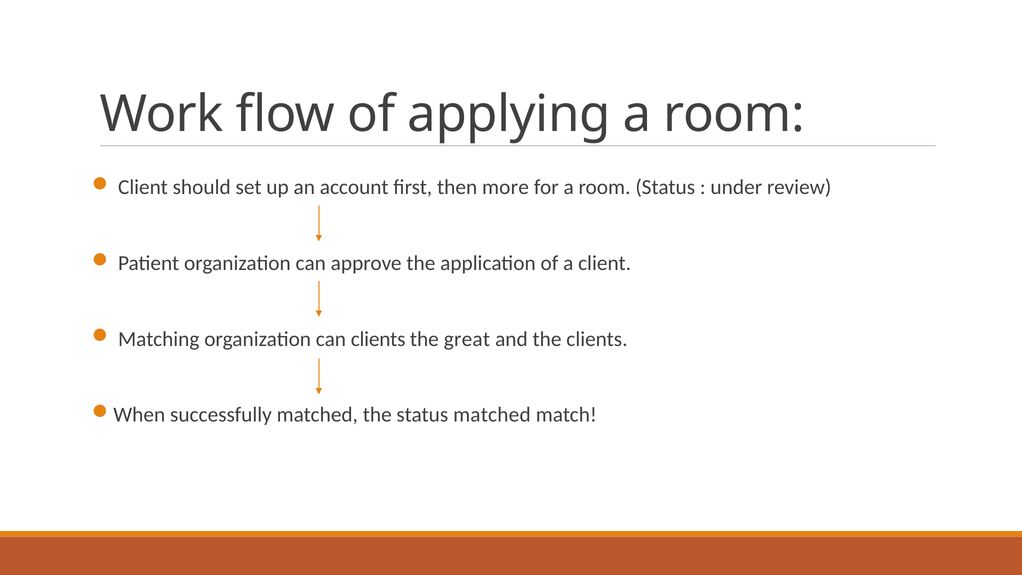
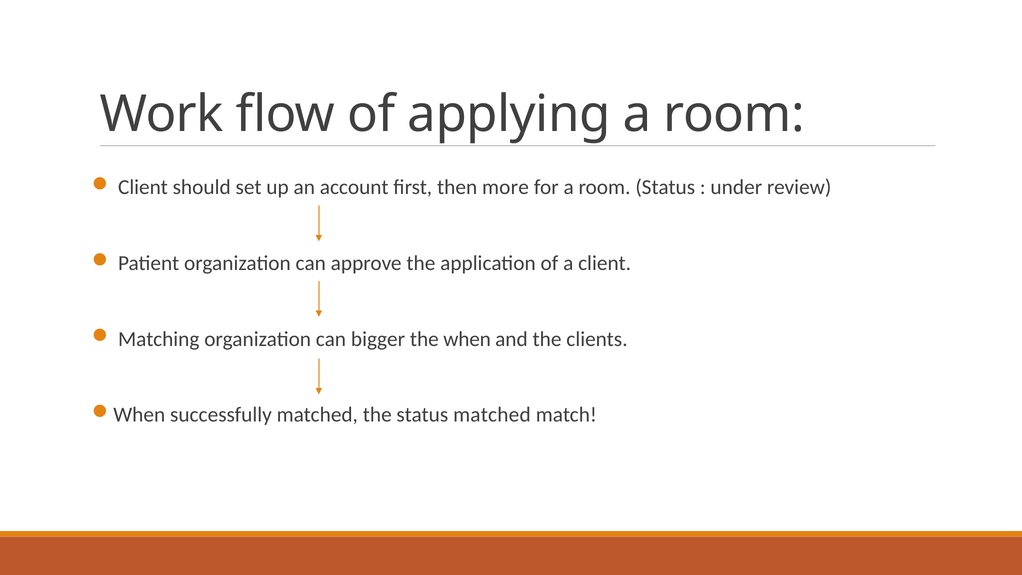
can clients: clients -> bigger
the great: great -> when
